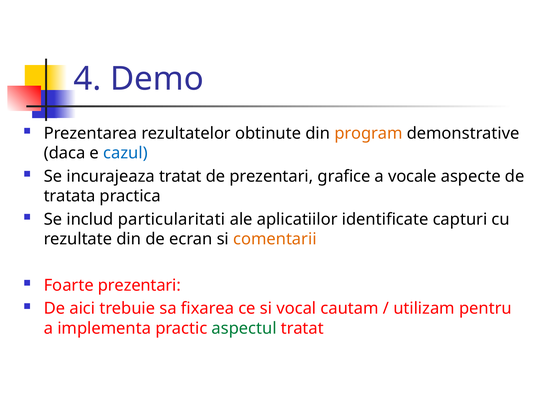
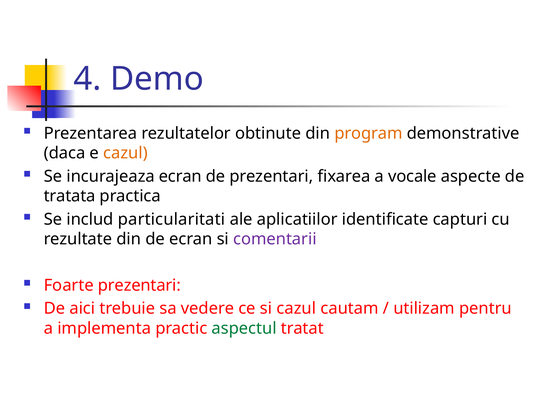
cazul at (125, 153) colour: blue -> orange
incurajeaza tratat: tratat -> ecran
grafice: grafice -> fixarea
comentarii colour: orange -> purple
fixarea: fixarea -> vedere
si vocal: vocal -> cazul
